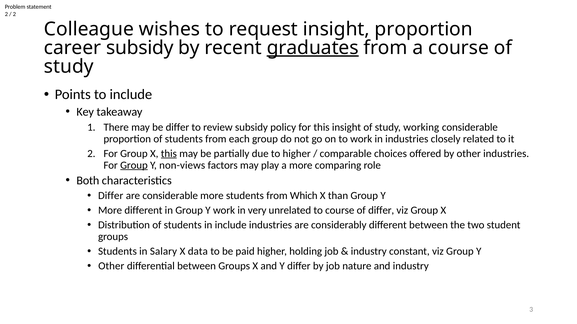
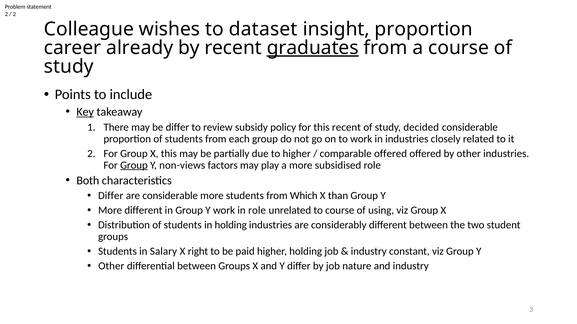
request: request -> dataset
career subsidy: subsidy -> already
Key underline: none -> present
this insight: insight -> recent
working: working -> decided
this at (169, 154) underline: present -> none
comparable choices: choices -> offered
comparing: comparing -> subsidised
in very: very -> role
of differ: differ -> using
in include: include -> holding
data: data -> right
